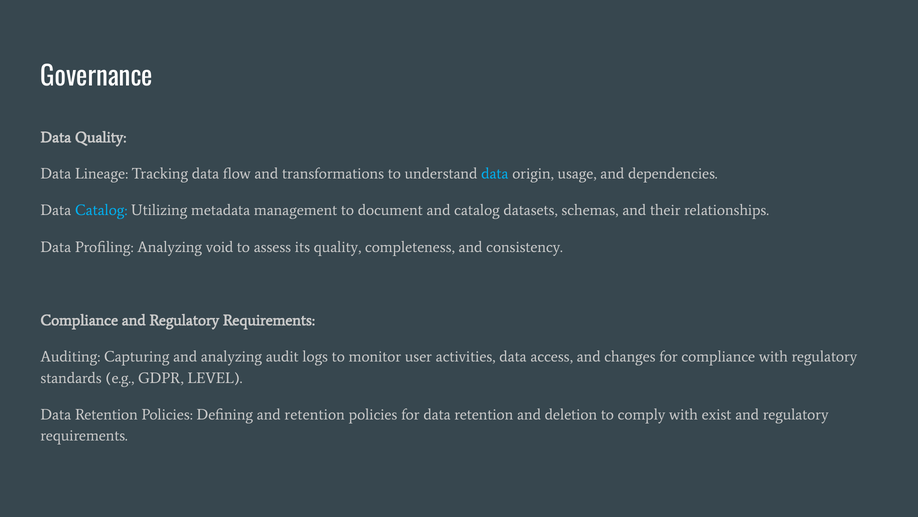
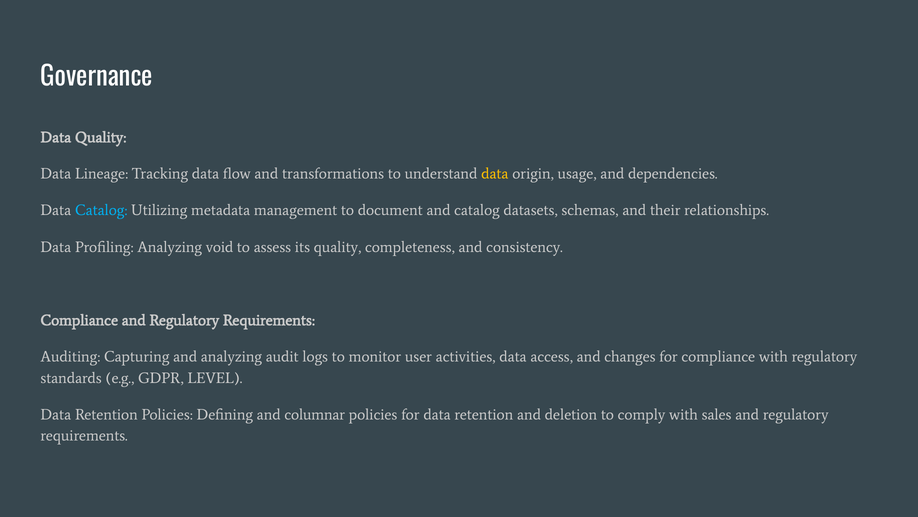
data at (495, 174) colour: light blue -> yellow
and retention: retention -> columnar
exist: exist -> sales
